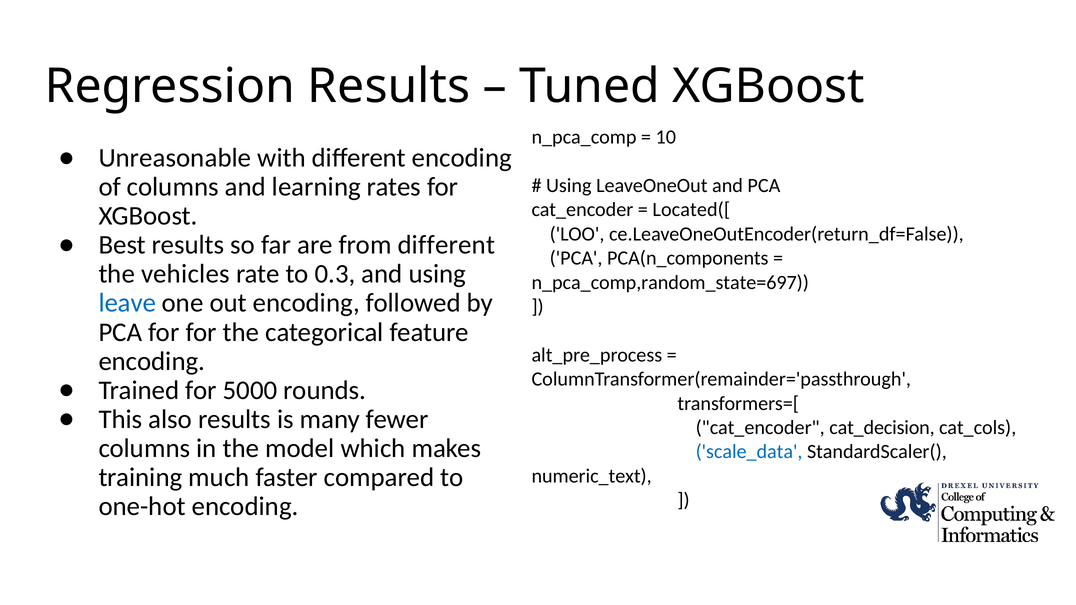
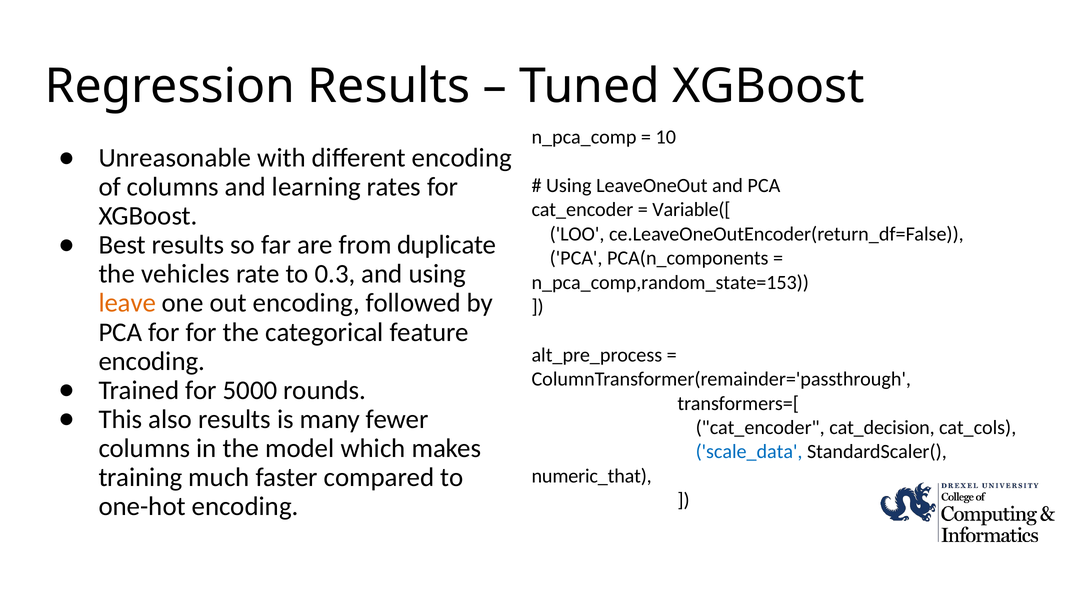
Located([: Located([ -> Variable([
from different: different -> duplicate
n_pca_comp,random_state=697: n_pca_comp,random_state=697 -> n_pca_comp,random_state=153
leave colour: blue -> orange
numeric_text: numeric_text -> numeric_that
